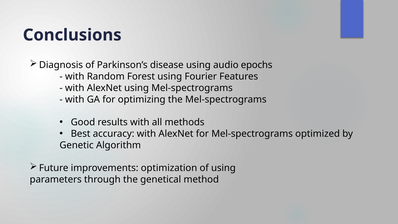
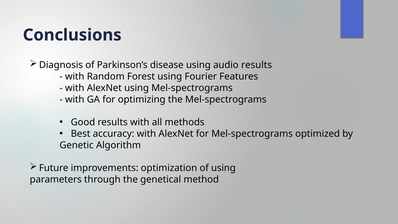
audio epochs: epochs -> results
